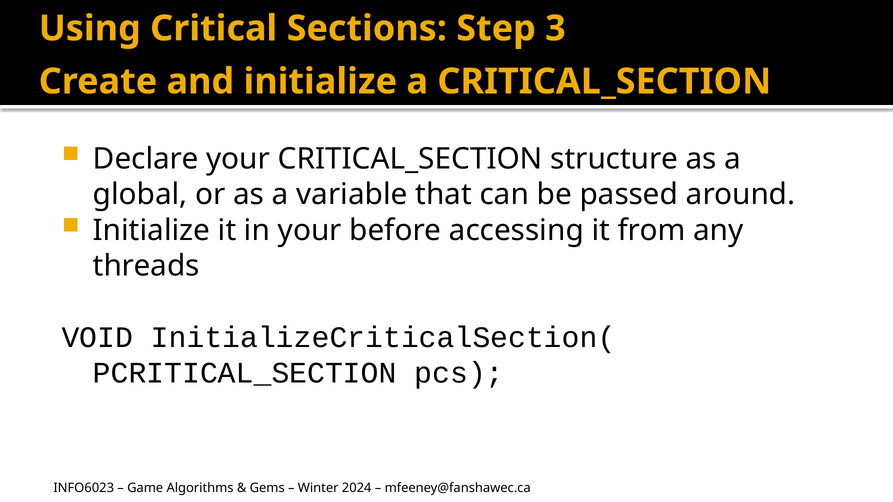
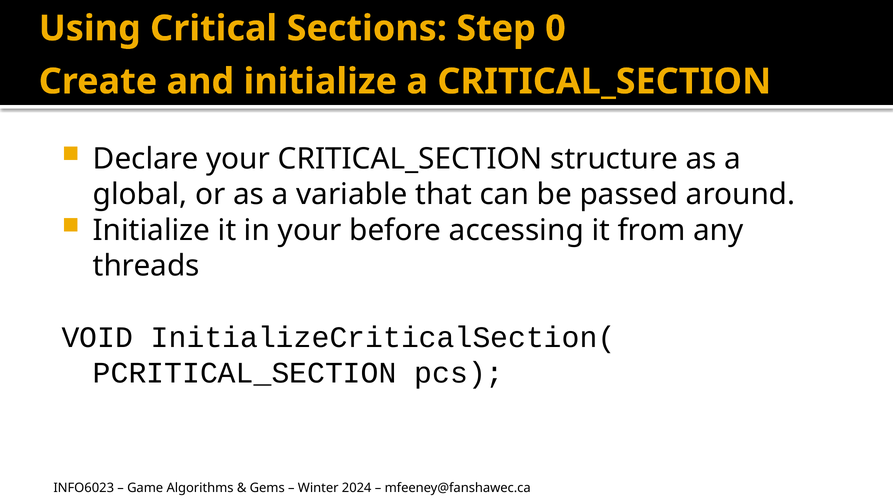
3: 3 -> 0
